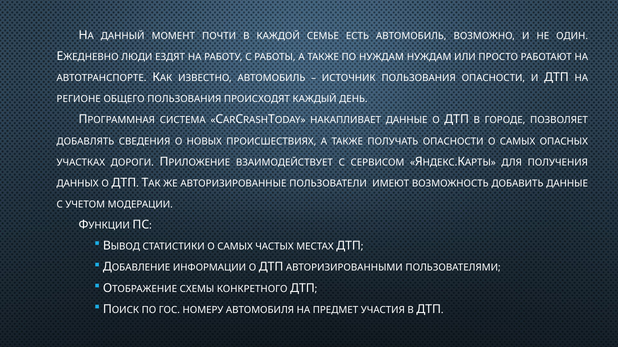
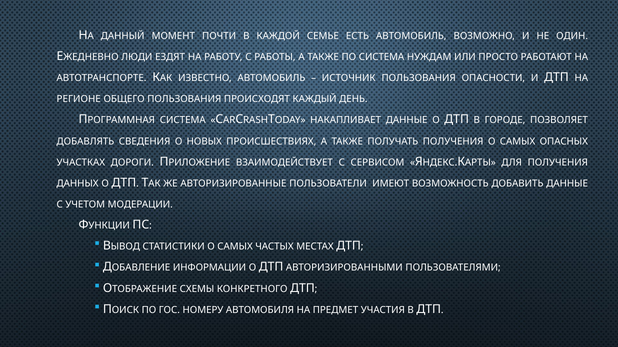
ПО НУЖДАМ: НУЖДАМ -> СИСТЕМА
ПОЛУЧАТЬ ОПАСНОСТИ: ОПАСНОСТИ -> ПОЛУЧЕНИЯ
